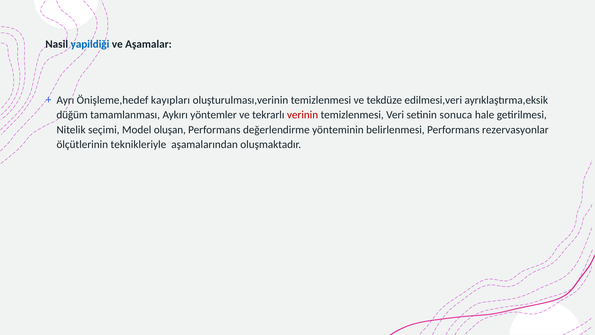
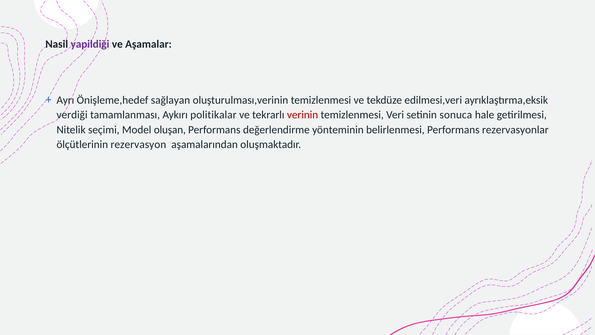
yapildiği colour: blue -> purple
kayıpları: kayıpları -> sağlayan
düğüm: düğüm -> verdiği
yöntemler: yöntemler -> politikalar
teknikleriyle: teknikleriyle -> rezervasyon
